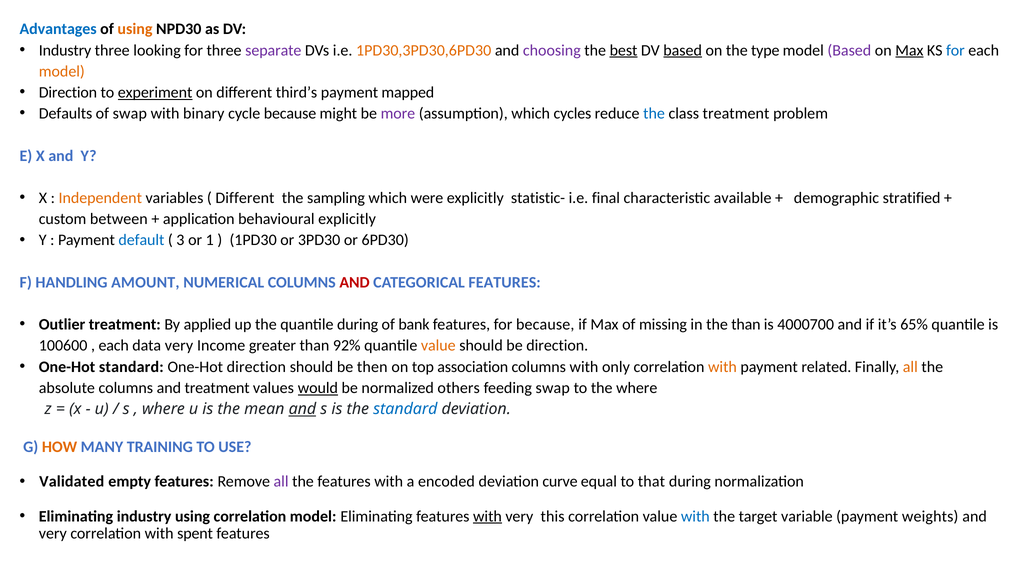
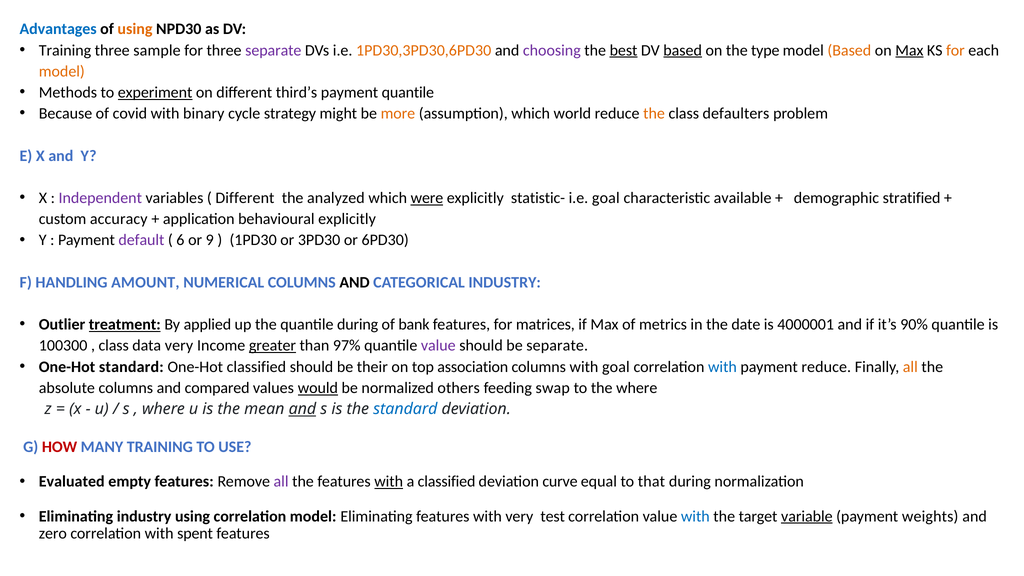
Industry at (65, 50): Industry -> Training
looking: looking -> sample
Based at (849, 50) colour: purple -> orange
for at (955, 50) colour: blue -> orange
Direction at (68, 92): Direction -> Methods
payment mapped: mapped -> quantile
Defaults: Defaults -> Because
of swap: swap -> covid
cycle because: because -> strategy
more colour: purple -> orange
cycles: cycles -> world
the at (654, 114) colour: blue -> orange
class treatment: treatment -> defaulters
Independent colour: orange -> purple
sampling: sampling -> analyzed
were underline: none -> present
i.e final: final -> goal
between: between -> accuracy
default colour: blue -> purple
3: 3 -> 6
1: 1 -> 9
AND at (355, 282) colour: red -> black
CATEGORICAL FEATURES: FEATURES -> INDUSTRY
treatment at (125, 325) underline: none -> present
for because: because -> matrices
missing: missing -> metrics
the than: than -> date
4000700: 4000700 -> 4000001
65%: 65% -> 90%
100600: 100600 -> 100300
each at (114, 346): each -> class
greater underline: none -> present
92%: 92% -> 97%
value at (438, 346) colour: orange -> purple
be direction: direction -> separate
One-Hot direction: direction -> classified
then: then -> their
with only: only -> goal
with at (722, 367) colour: orange -> blue
payment related: related -> reduce
and treatment: treatment -> compared
HOW colour: orange -> red
Validated: Validated -> Evaluated
with at (389, 482) underline: none -> present
a encoded: encoded -> classified
with at (487, 516) underline: present -> none
this: this -> test
variable underline: none -> present
very at (53, 534): very -> zero
